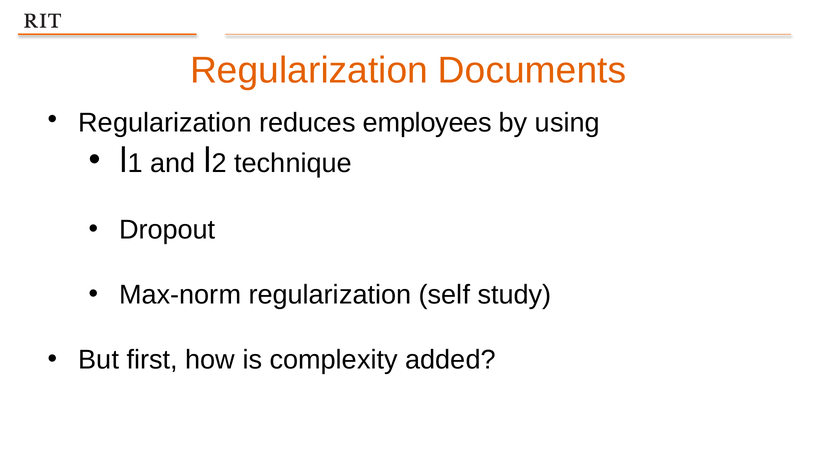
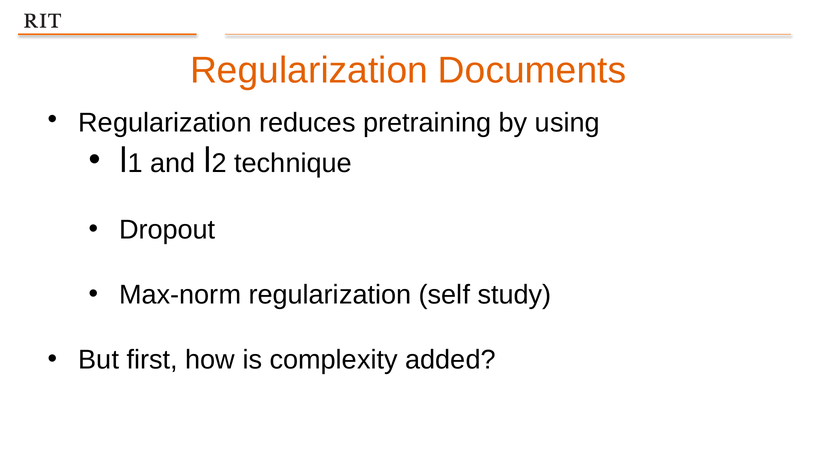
employees: employees -> pretraining
